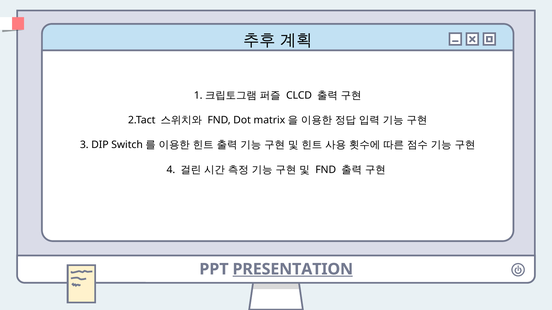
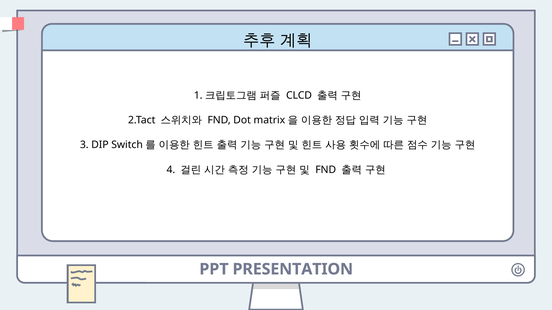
PRESENTATION underline: present -> none
